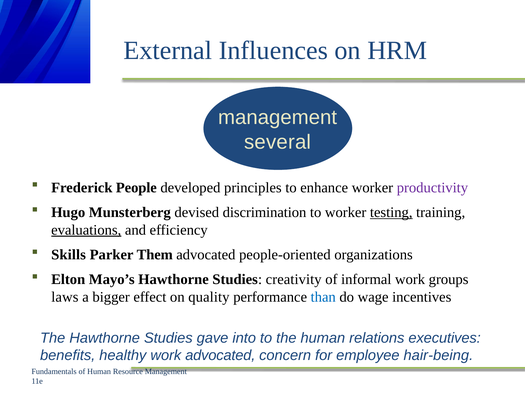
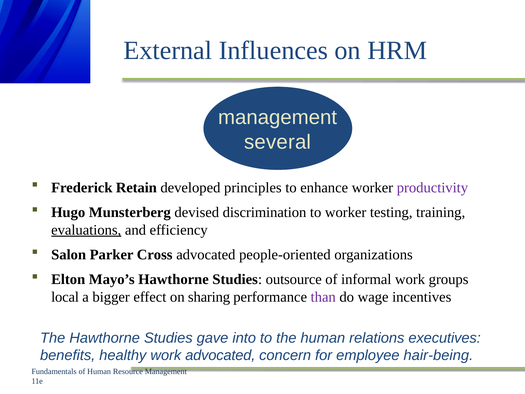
People: People -> Retain
testing underline: present -> none
Skills: Skills -> Salon
Them: Them -> Cross
creativity: creativity -> outsource
laws: laws -> local
quality: quality -> sharing
than colour: blue -> purple
